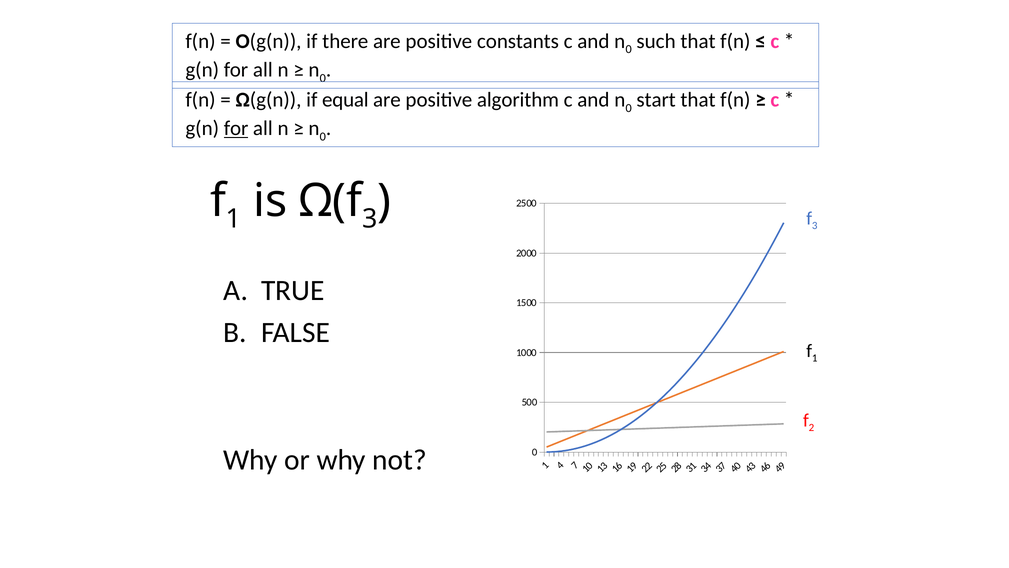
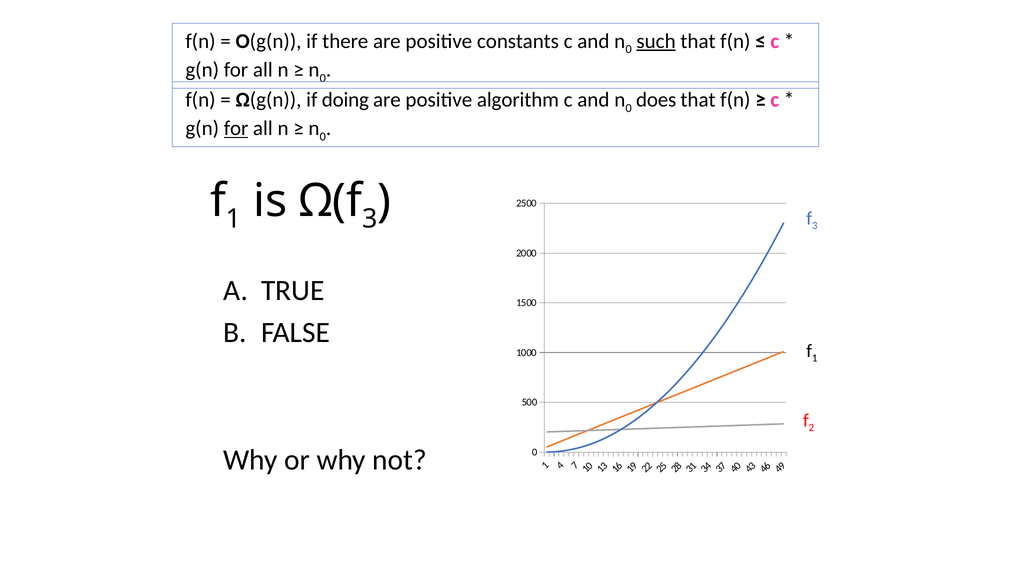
such underline: none -> present
equal: equal -> doing
start: start -> does
